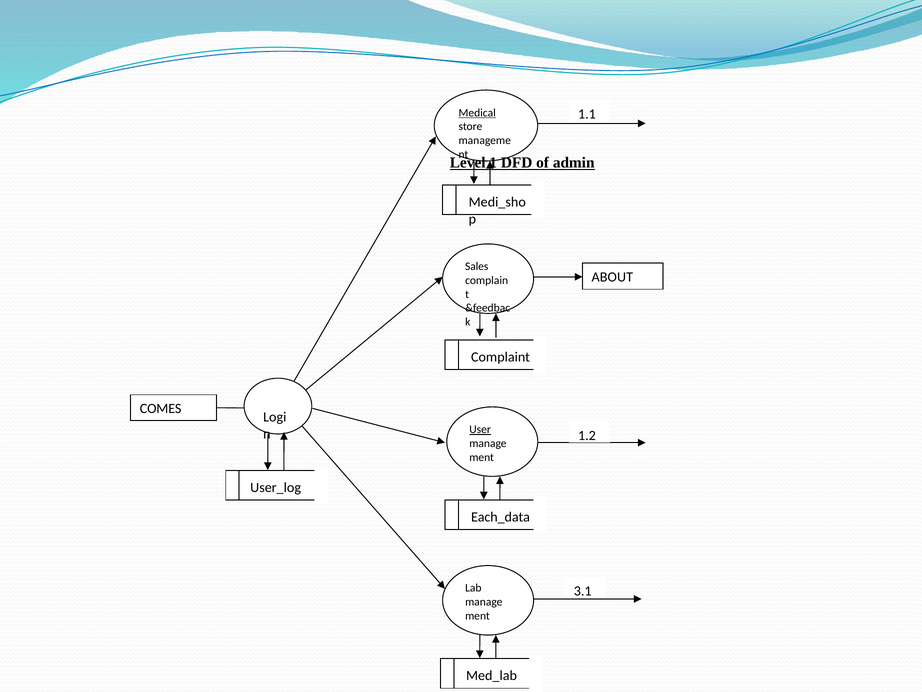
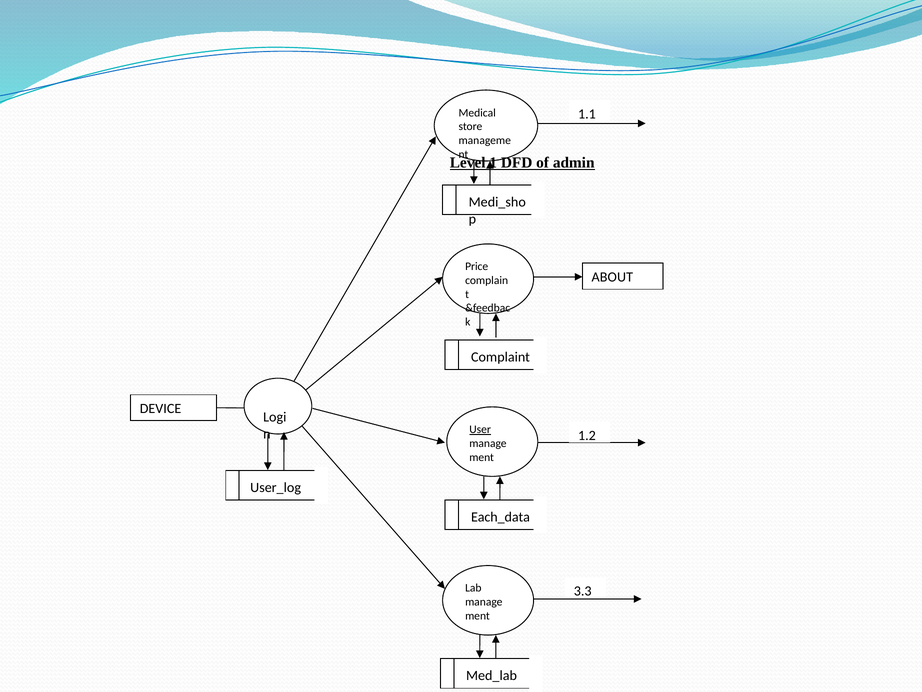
Medical underline: present -> none
Sales: Sales -> Price
COMES: COMES -> DEVICE
3.1: 3.1 -> 3.3
